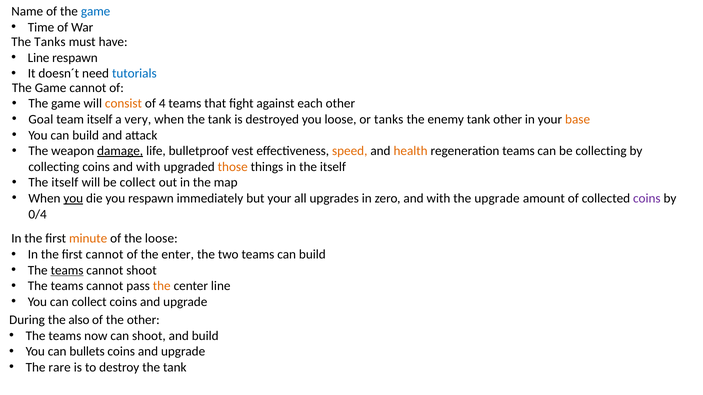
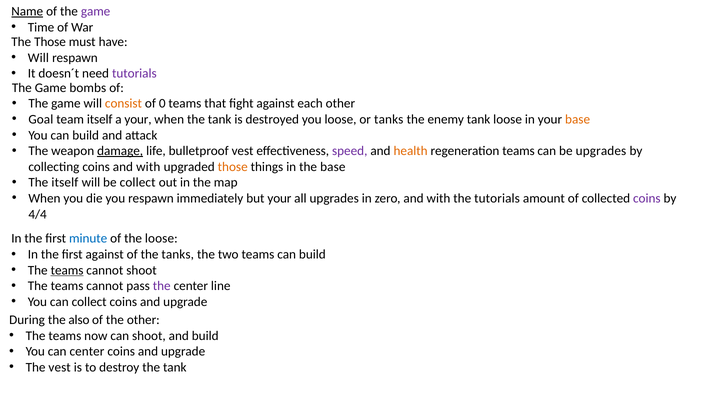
Name underline: none -> present
game at (96, 11) colour: blue -> purple
The Tanks: Tanks -> Those
Line at (39, 58): Line -> Will
tutorials at (134, 74) colour: blue -> purple
Game cannot: cannot -> bombs
4: 4 -> 0
a very: very -> your
tank other: other -> loose
speed colour: orange -> purple
be collecting: collecting -> upgrades
in the itself: itself -> base
you at (73, 199) underline: present -> none
the upgrade: upgrade -> tutorials
0/4: 0/4 -> 4/4
minute colour: orange -> blue
first cannot: cannot -> against
the enter: enter -> tanks
the at (162, 286) colour: orange -> purple
can bullets: bullets -> center
The rare: rare -> vest
